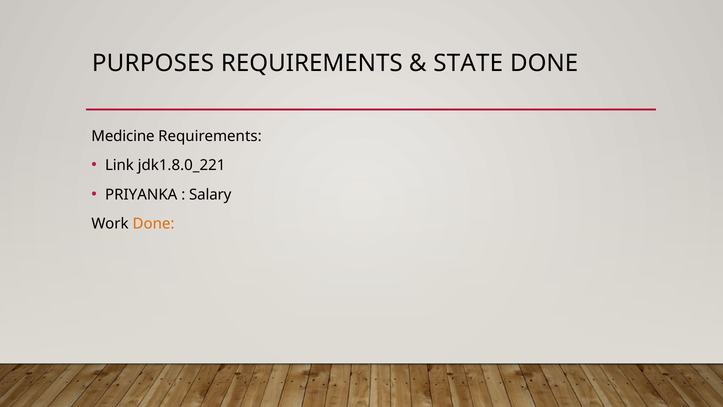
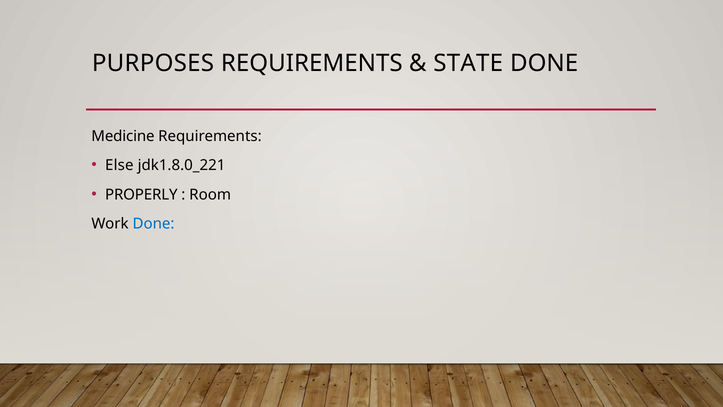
Link: Link -> Else
PRIYANKA: PRIYANKA -> PROPERLY
Salary: Salary -> Room
Done at (154, 224) colour: orange -> blue
